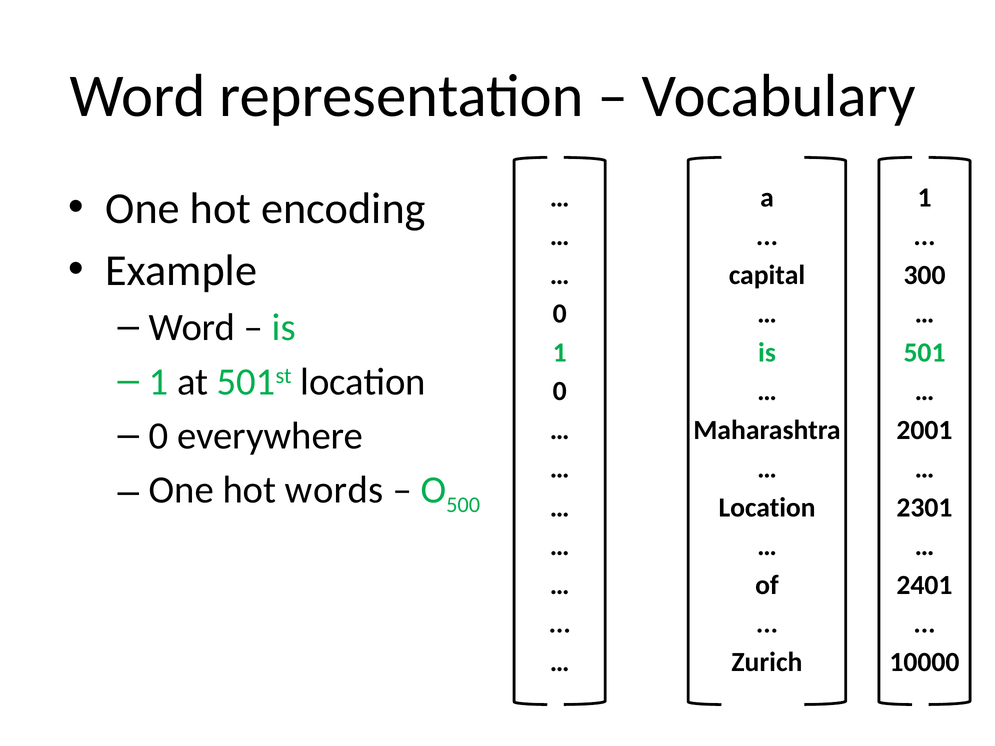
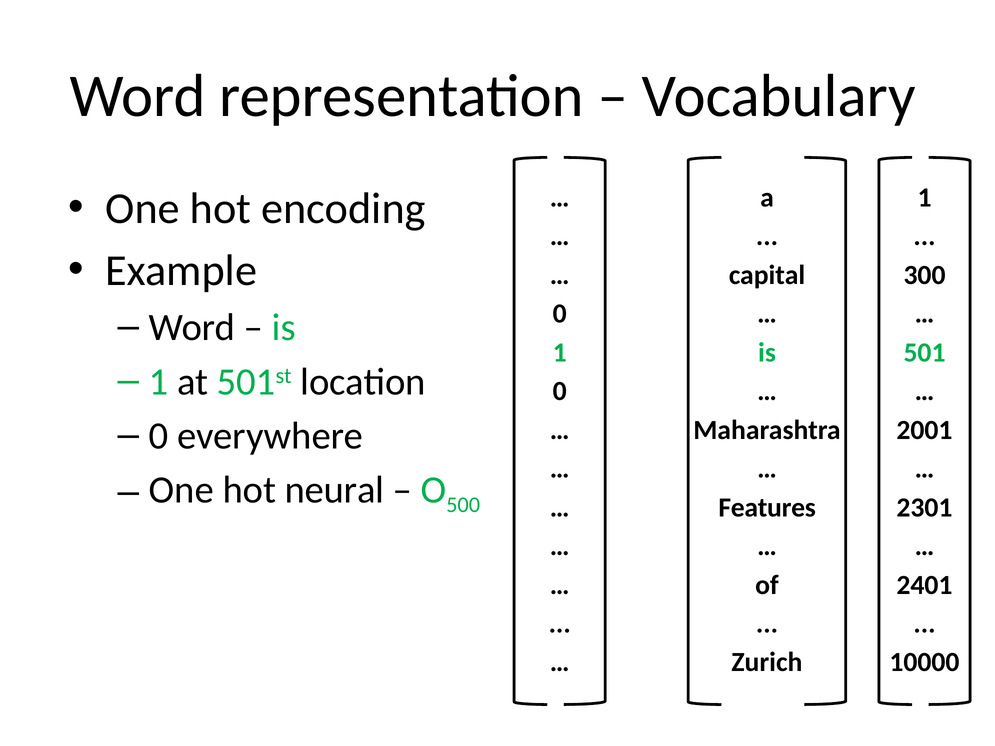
words: words -> neural
Location at (767, 508): Location -> Features
